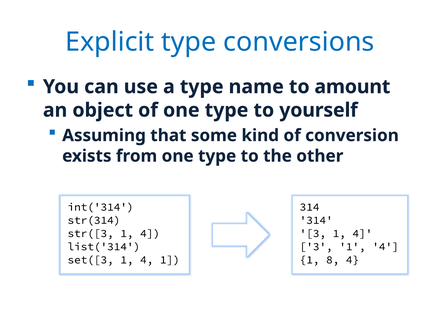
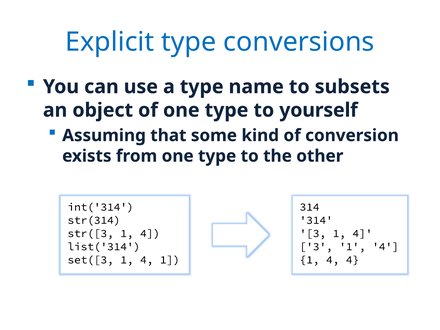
amount: amount -> subsets
8 at (333, 260): 8 -> 4
